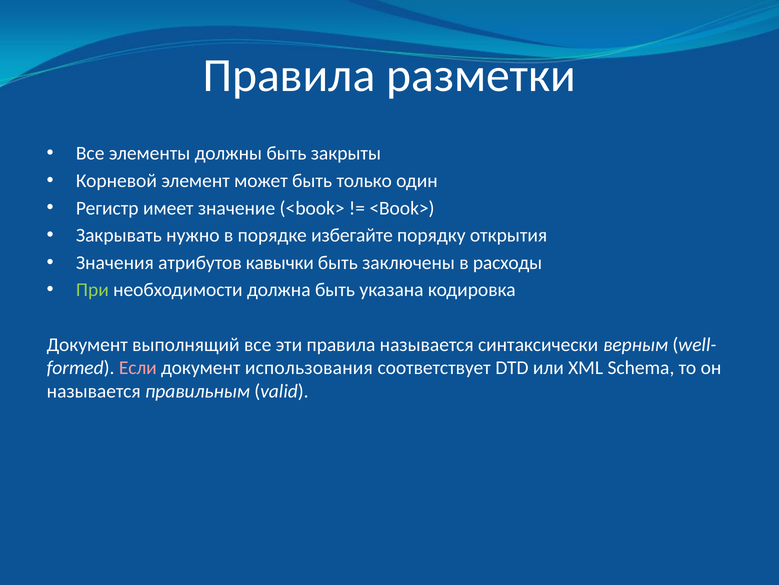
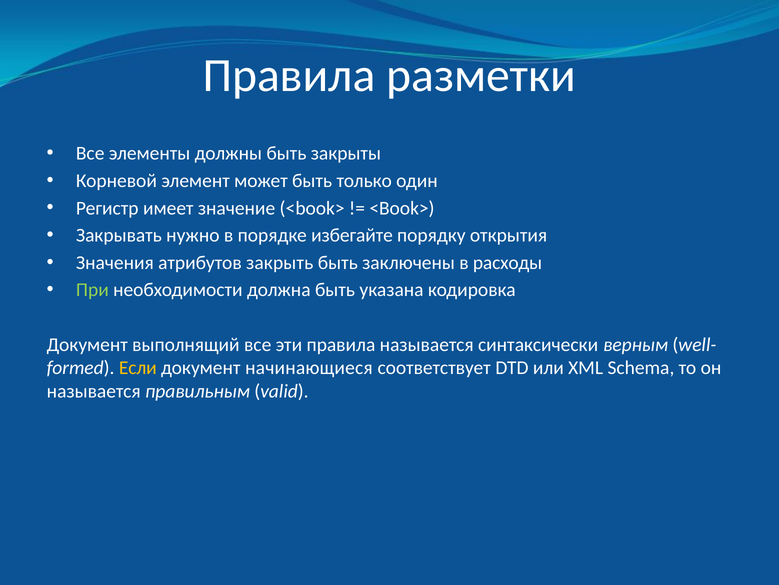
кавычки: кавычки -> закрыть
Если colour: pink -> yellow
использования: использования -> начинающиеся
